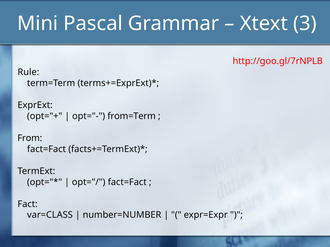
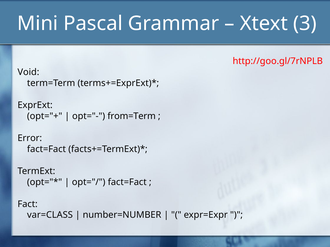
Rule: Rule -> Void
From: From -> Error
